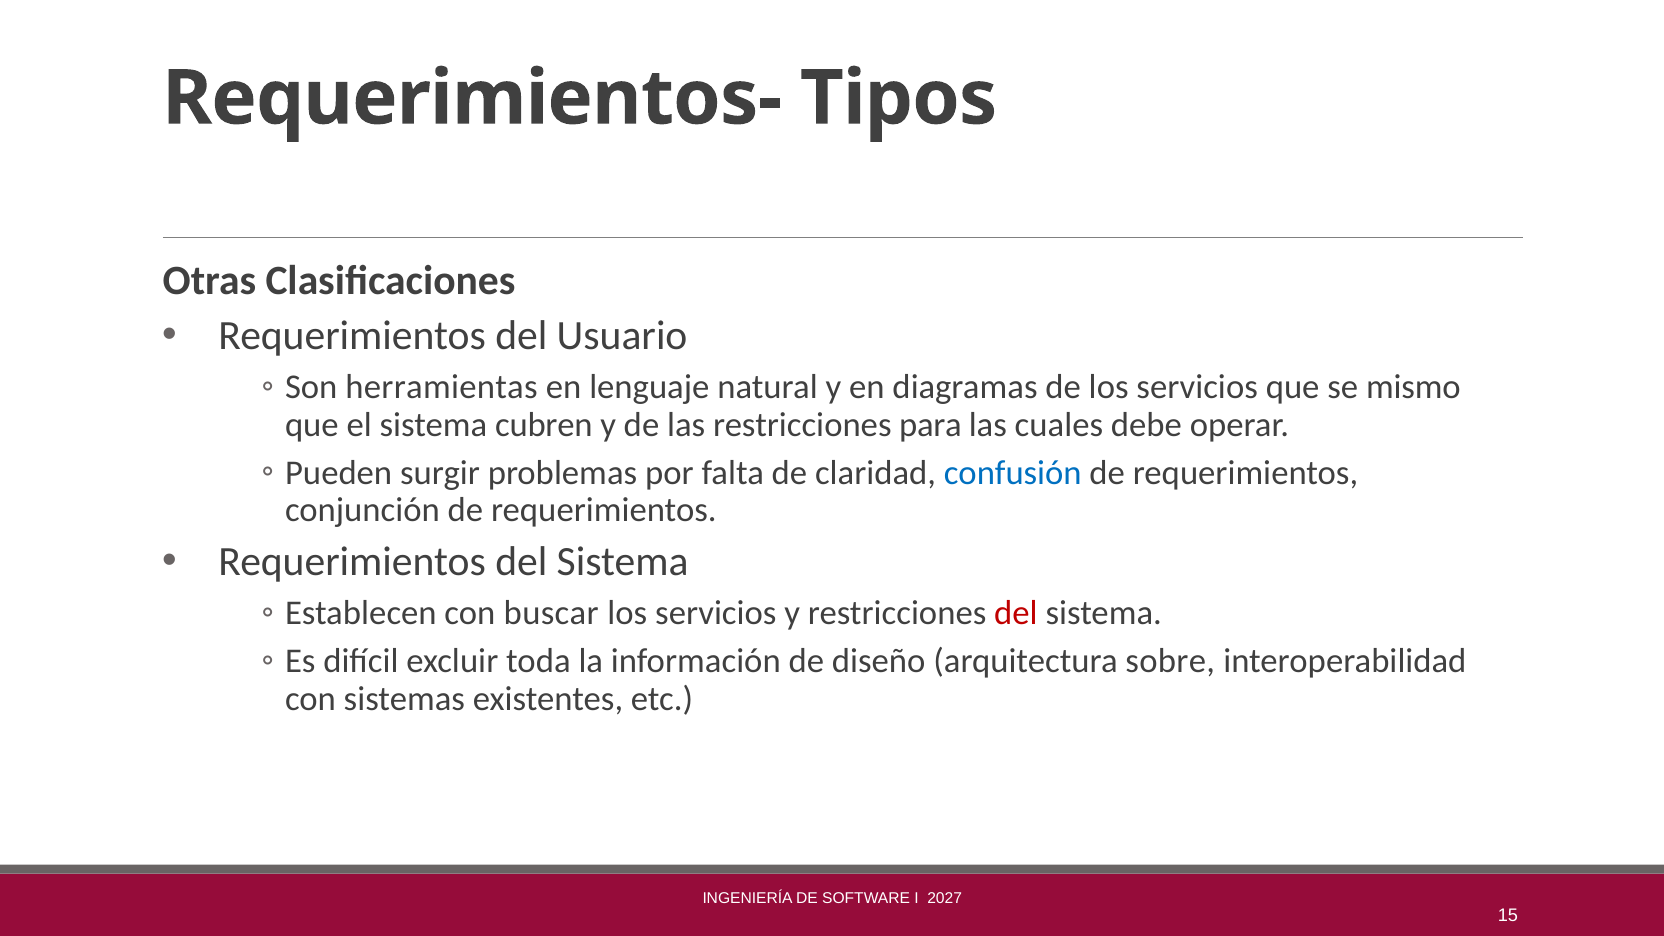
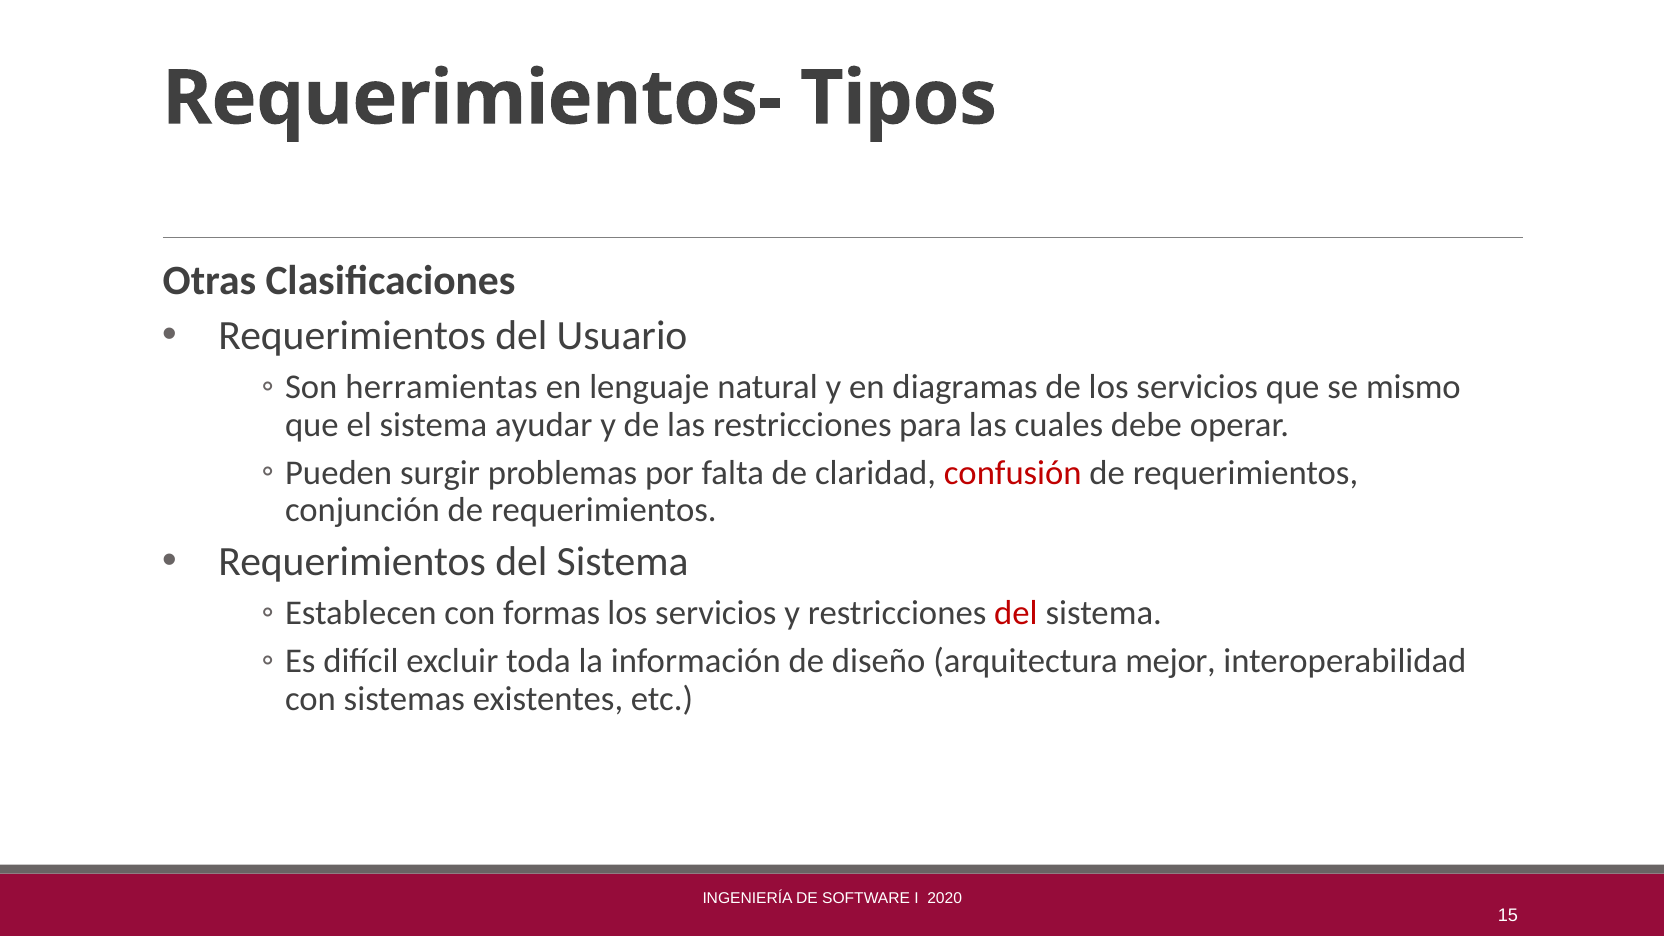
cubren: cubren -> ayudar
confusión colour: blue -> red
buscar: buscar -> formas
sobre: sobre -> mejor
2027: 2027 -> 2020
